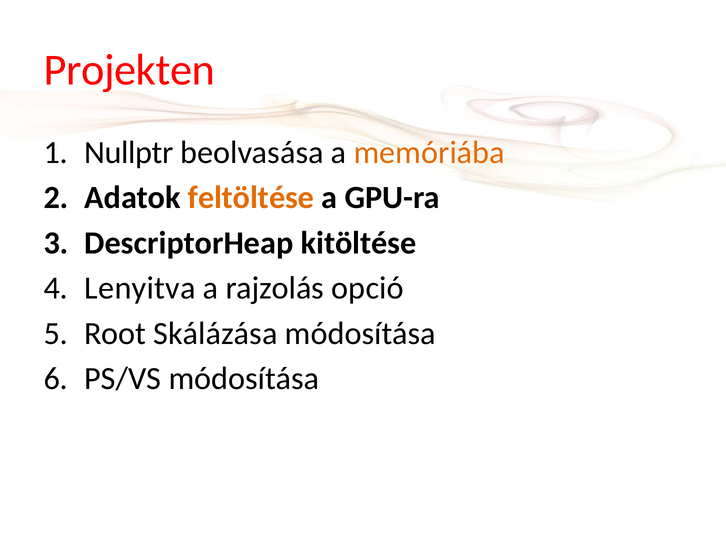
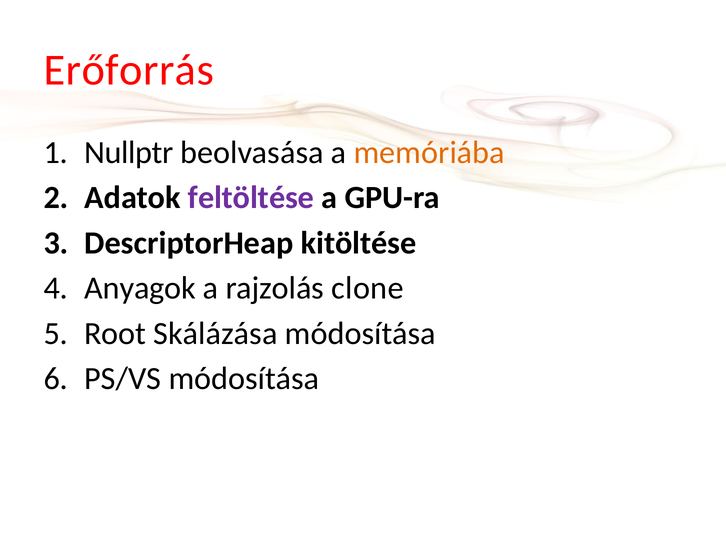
Projekten: Projekten -> Erőforrás
feltöltése colour: orange -> purple
Lenyitva: Lenyitva -> Anyagok
opció: opció -> clone
